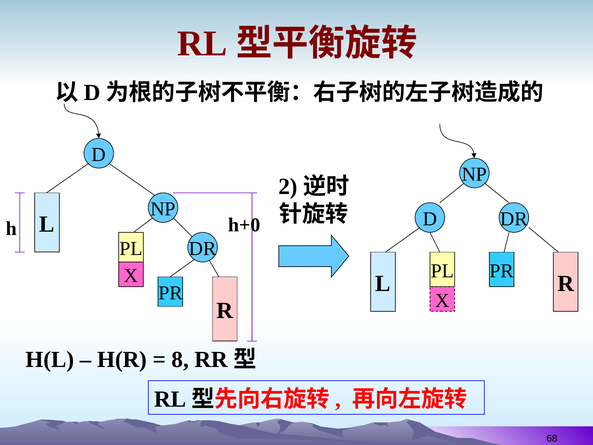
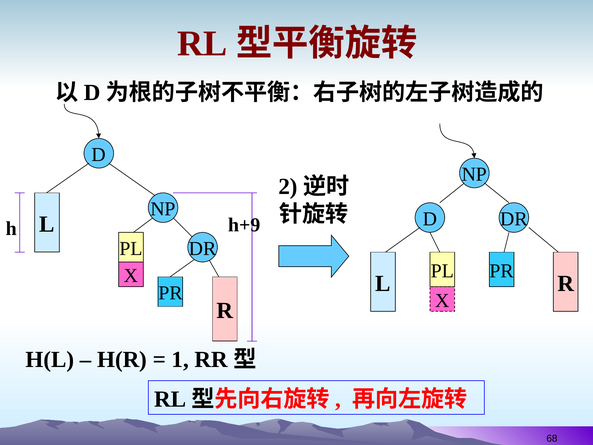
h+0: h+0 -> h+9
8: 8 -> 1
